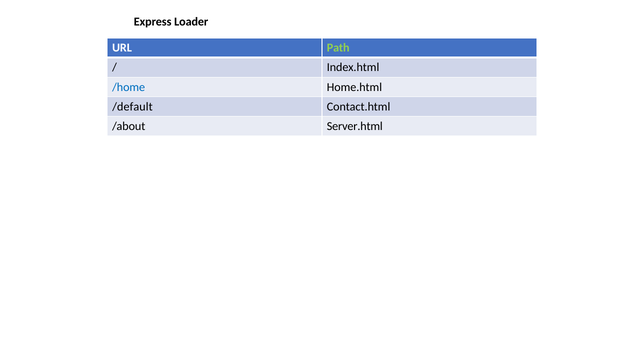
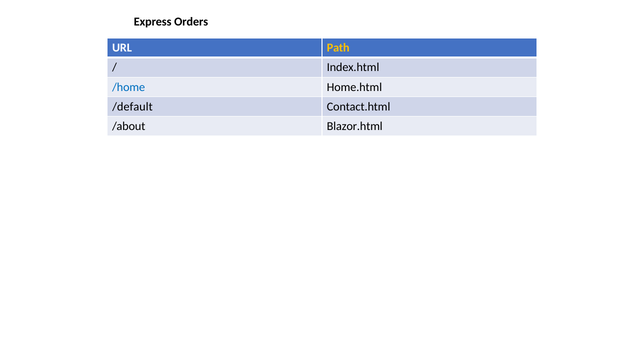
Loader: Loader -> Orders
Path colour: light green -> yellow
Server.html: Server.html -> Blazor.html
